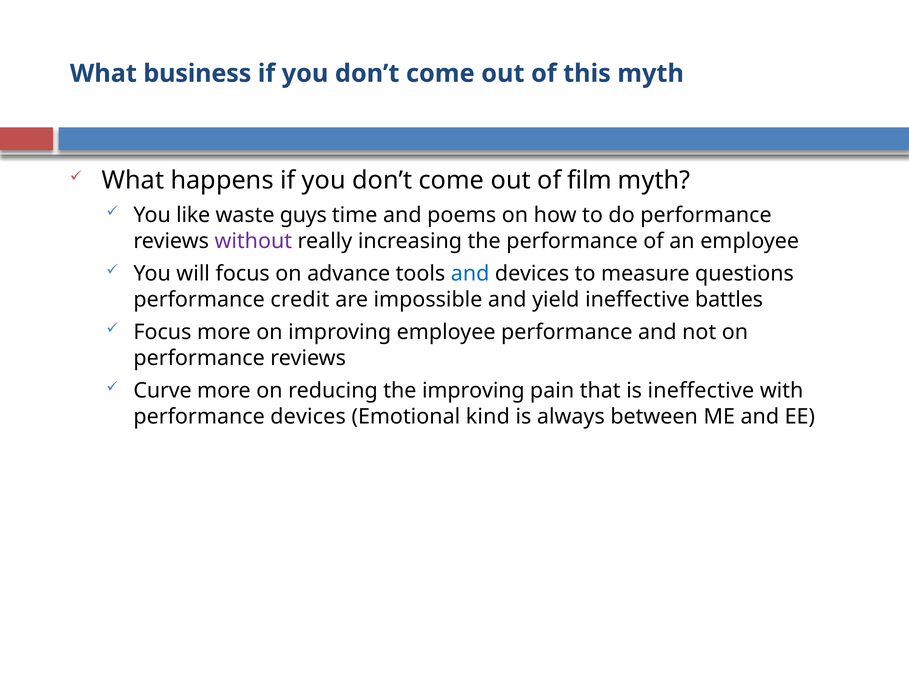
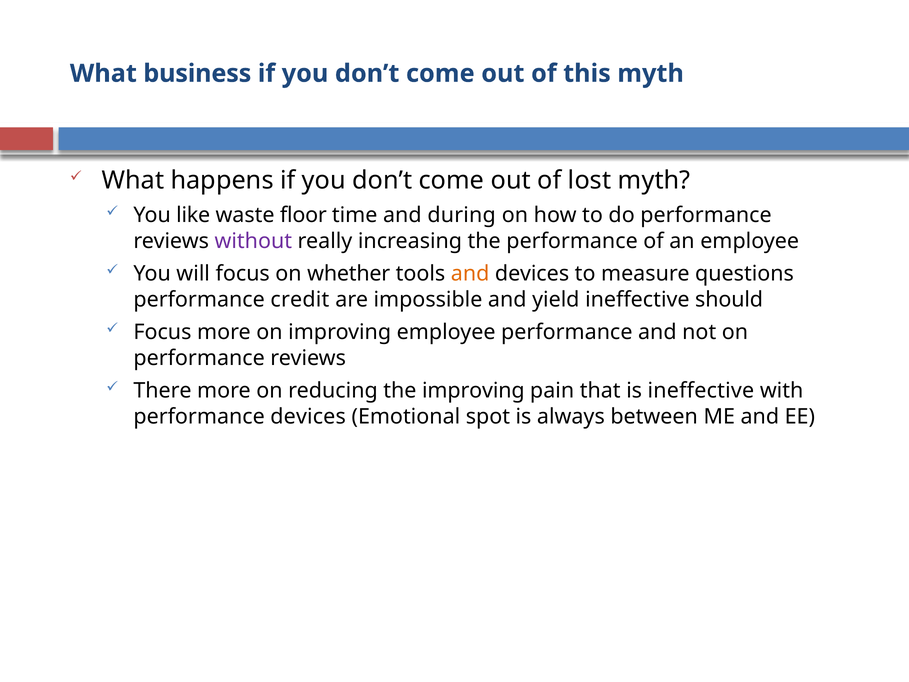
film: film -> lost
guys: guys -> floor
poems: poems -> during
advance: advance -> whether
and at (470, 274) colour: blue -> orange
battles: battles -> should
Curve: Curve -> There
kind: kind -> spot
